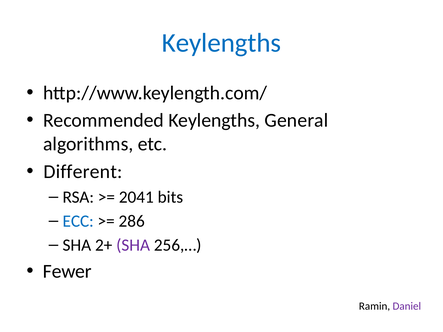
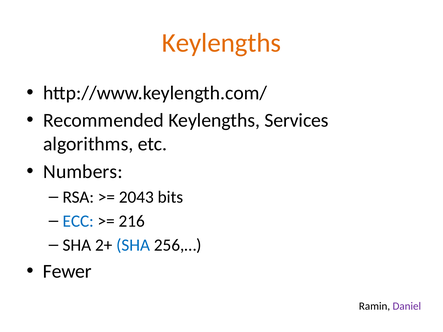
Keylengths at (221, 43) colour: blue -> orange
General: General -> Services
Different: Different -> Numbers
2041: 2041 -> 2043
286: 286 -> 216
SHA at (133, 245) colour: purple -> blue
